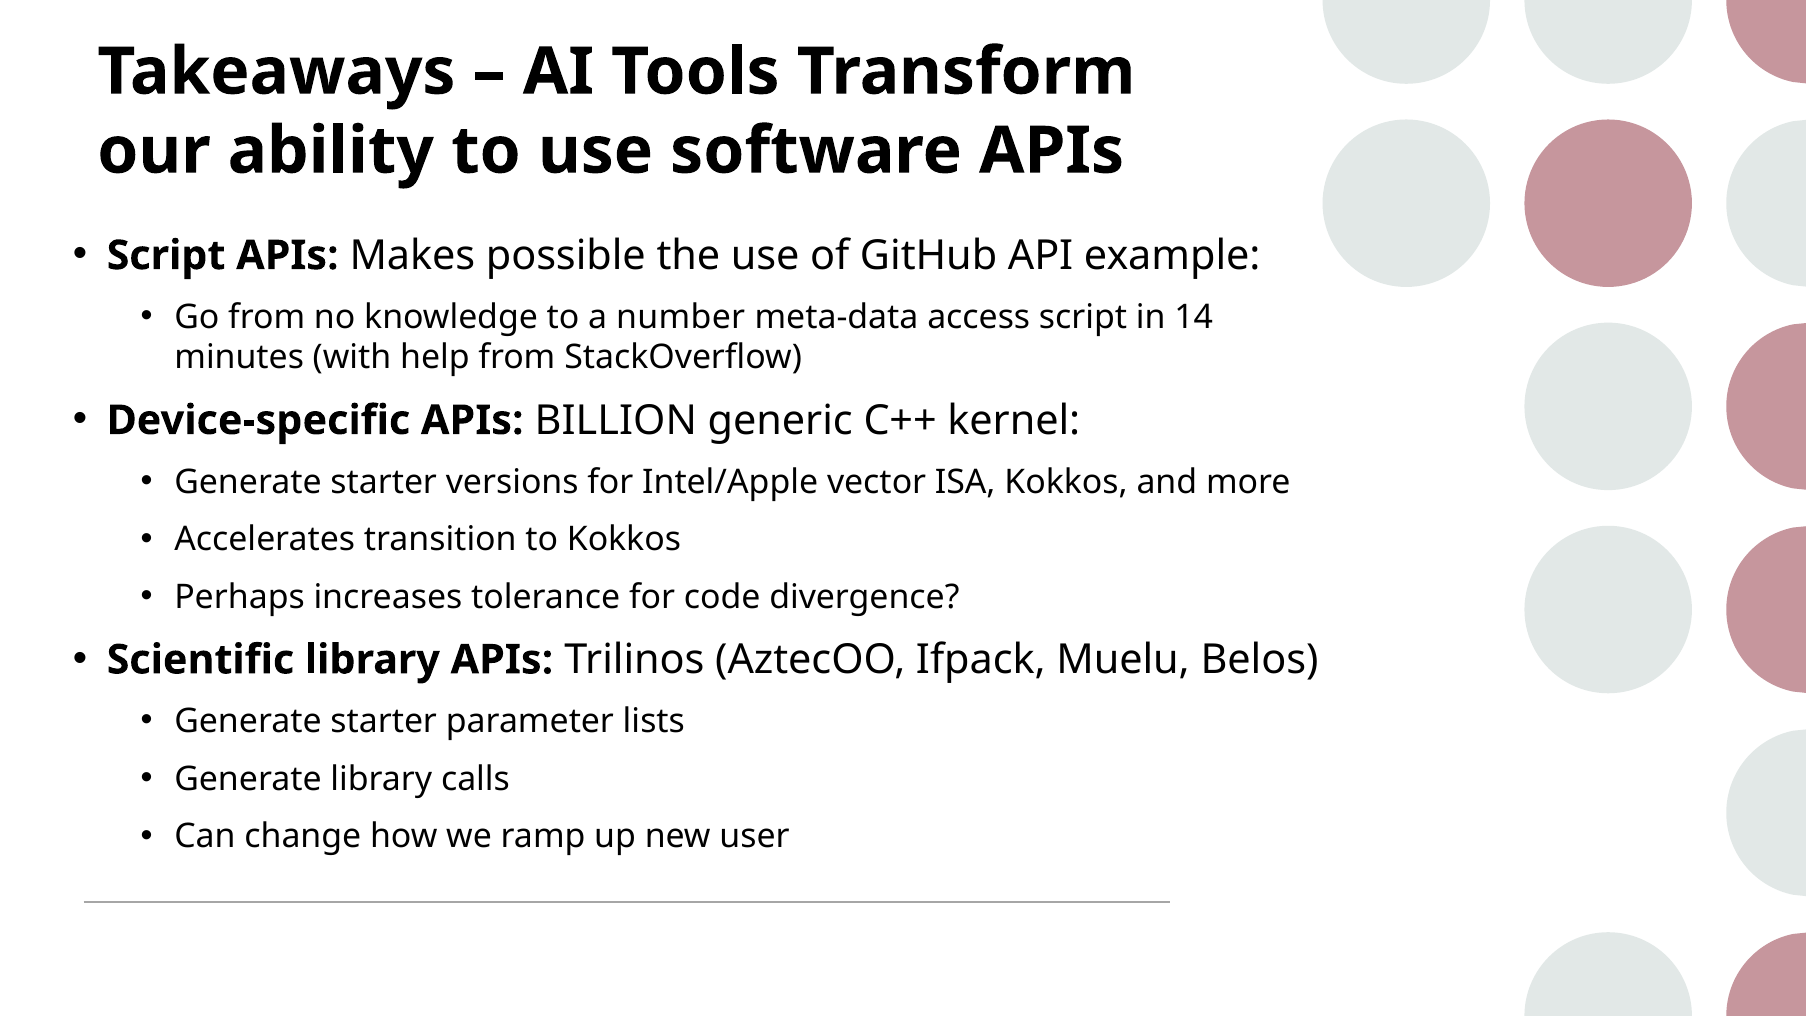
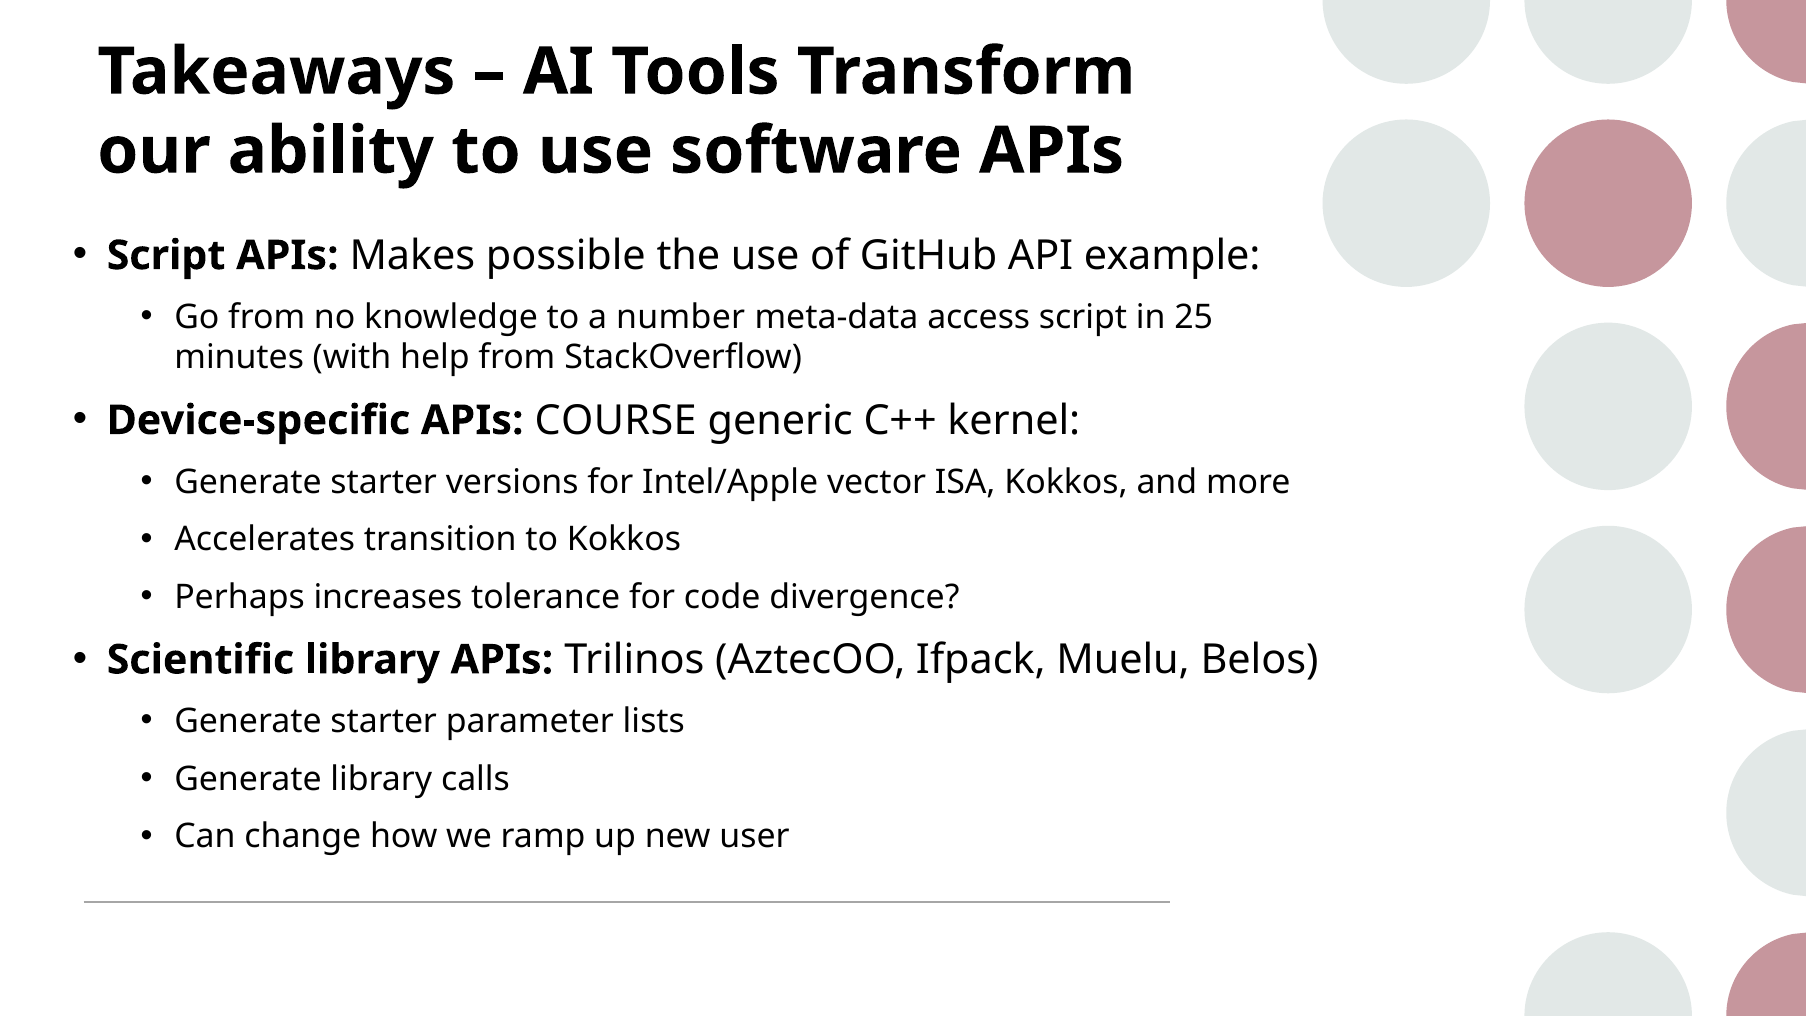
14: 14 -> 25
BILLION: BILLION -> COURSE
